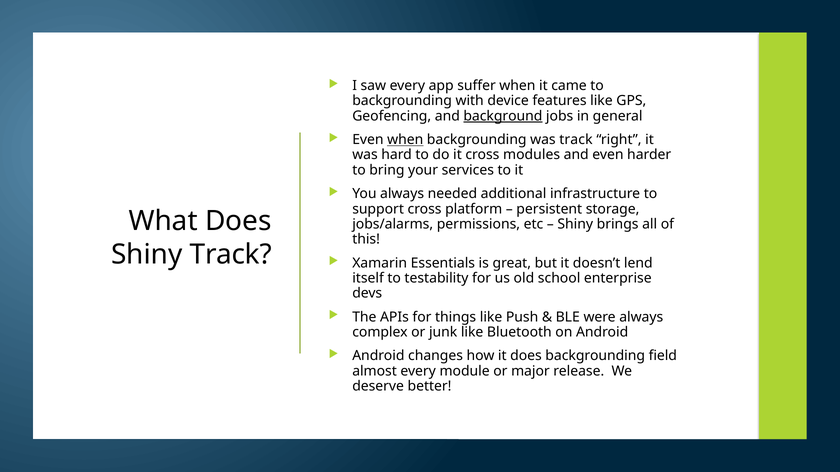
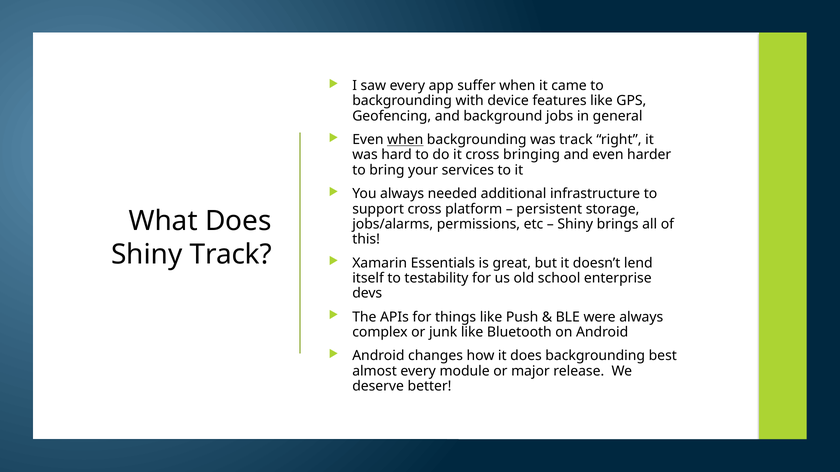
background underline: present -> none
modules: modules -> bringing
field: field -> best
